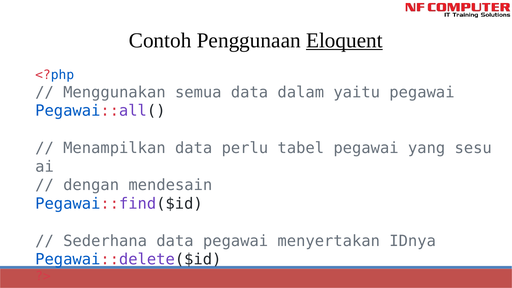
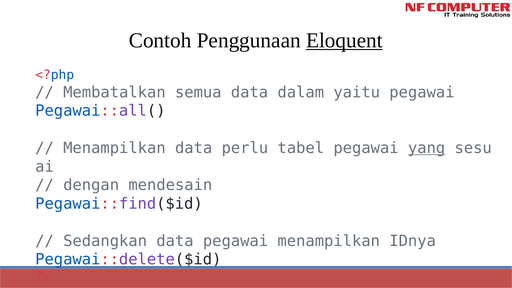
Menggunakan: Menggunakan -> Membatalkan
yang underline: none -> present
Sederhana: Sederhana -> Sedangkan
pegawai menyertakan: menyertakan -> menampilkan
